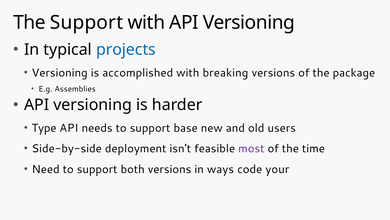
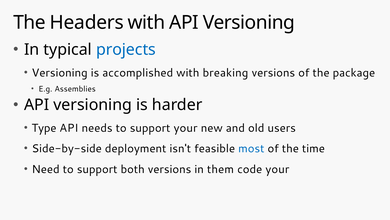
The Support: Support -> Headers
support base: base -> your
most colour: purple -> blue
ways: ways -> them
